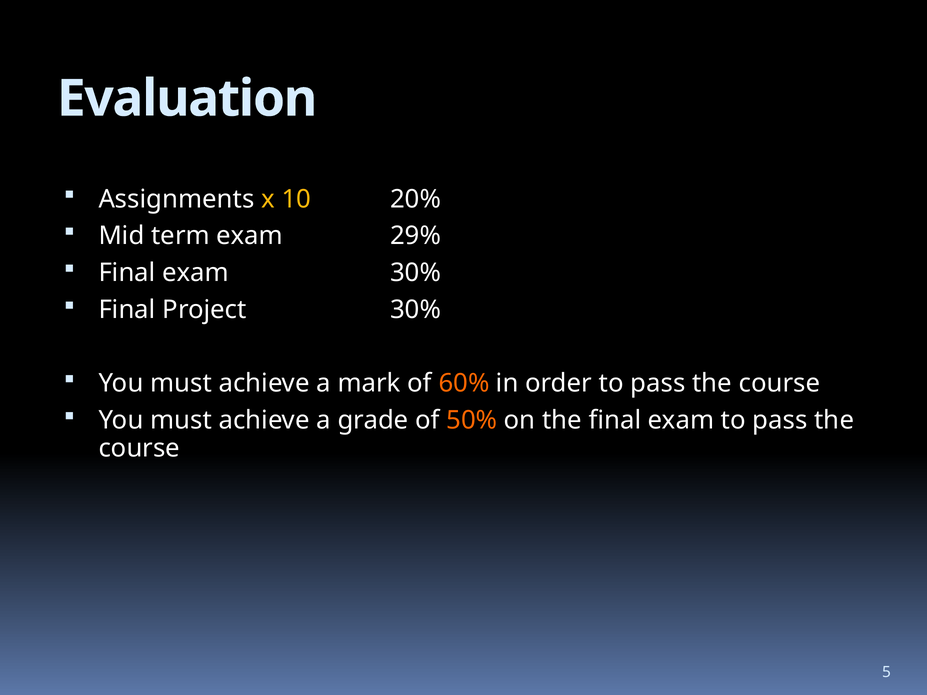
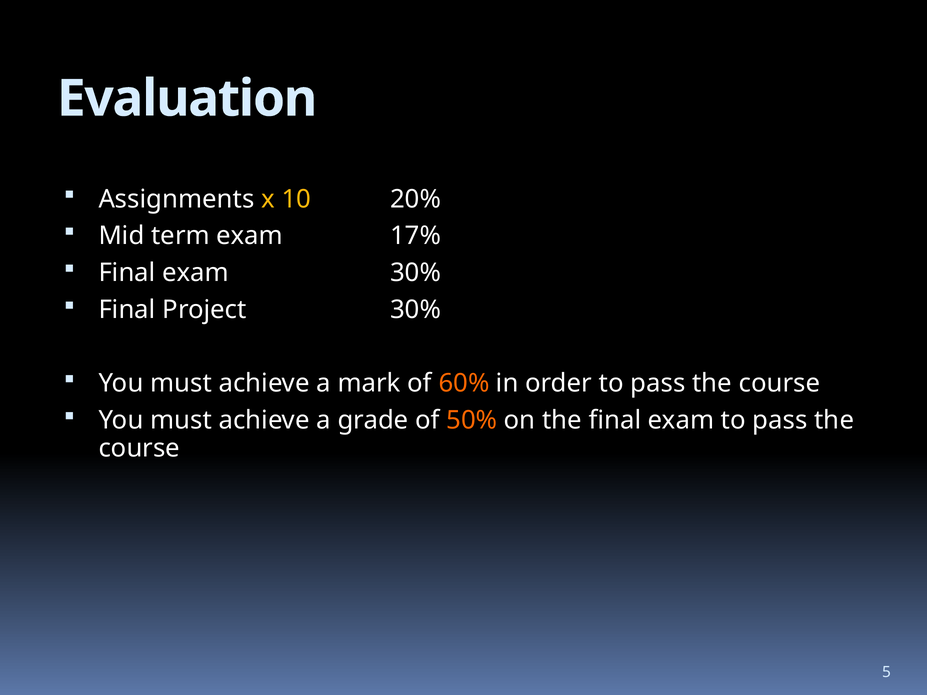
29%: 29% -> 17%
